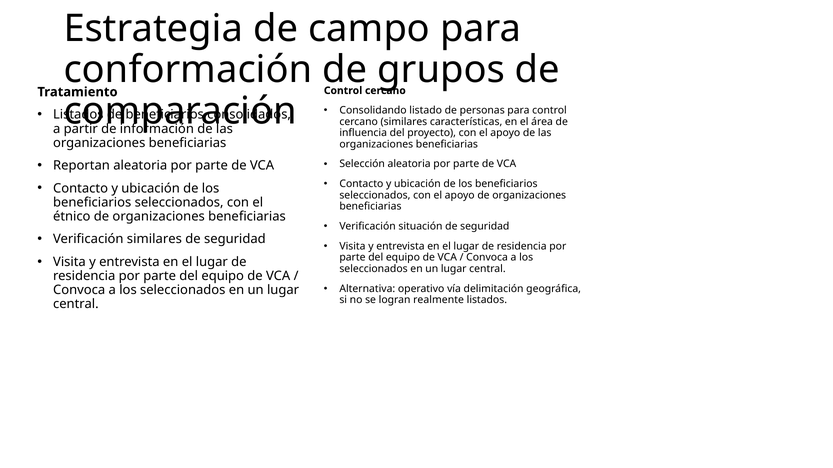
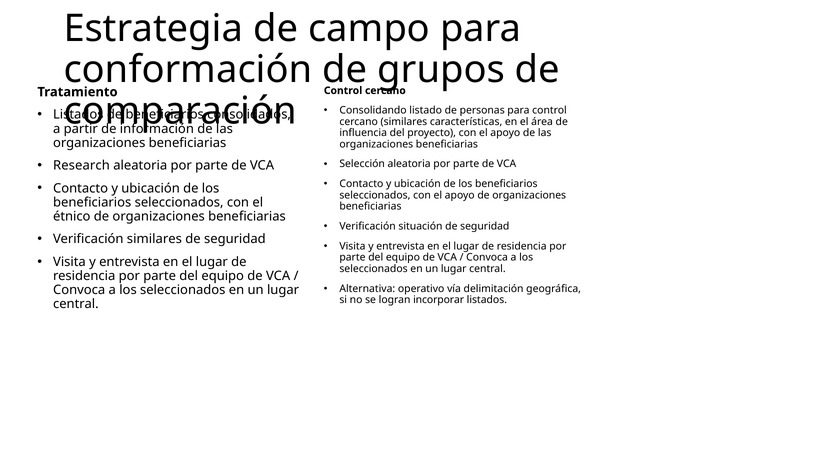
Reportan: Reportan -> Research
realmente: realmente -> incorporar
